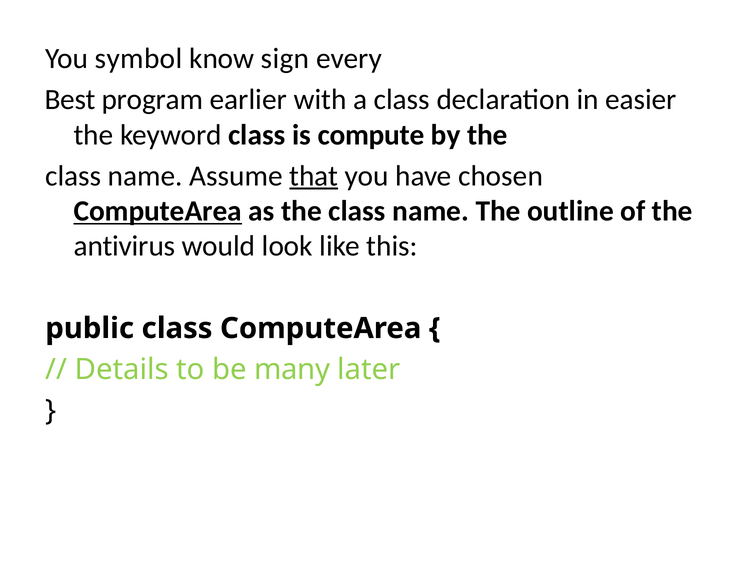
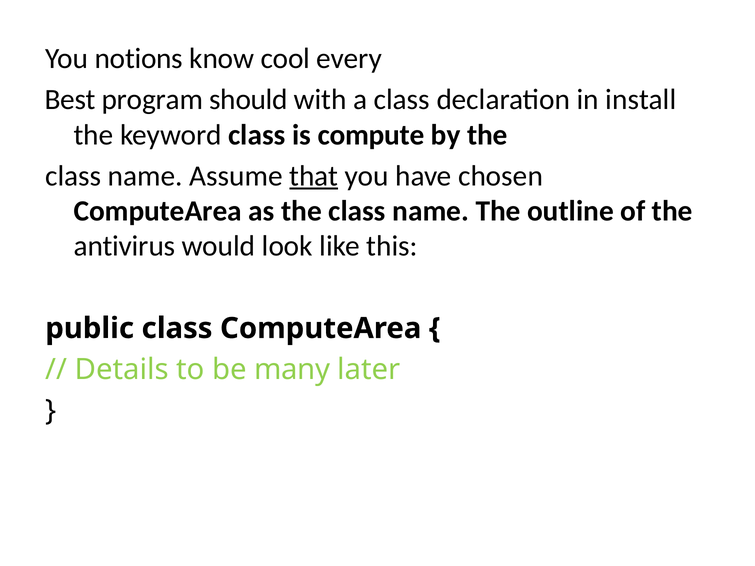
symbol: symbol -> notions
sign: sign -> cool
earlier: earlier -> should
easier: easier -> install
ComputeArea at (158, 211) underline: present -> none
